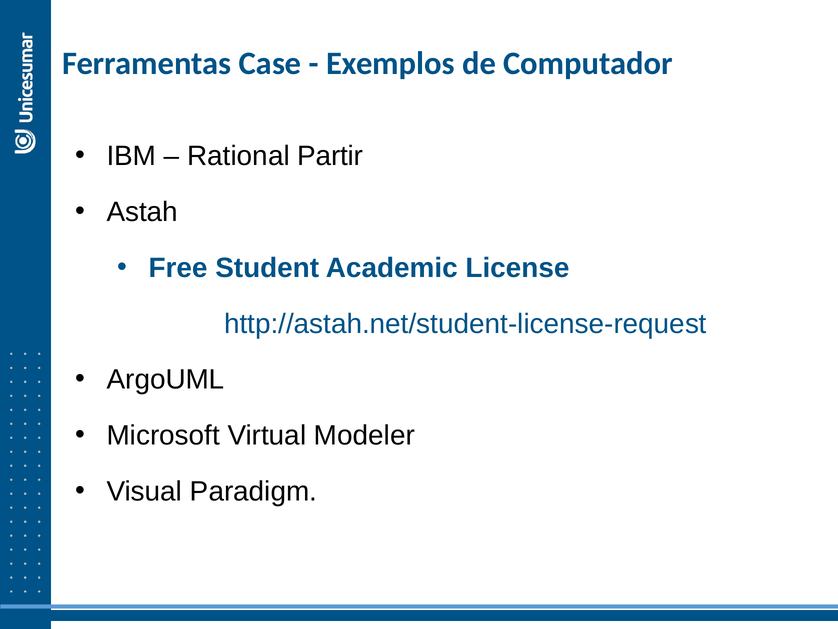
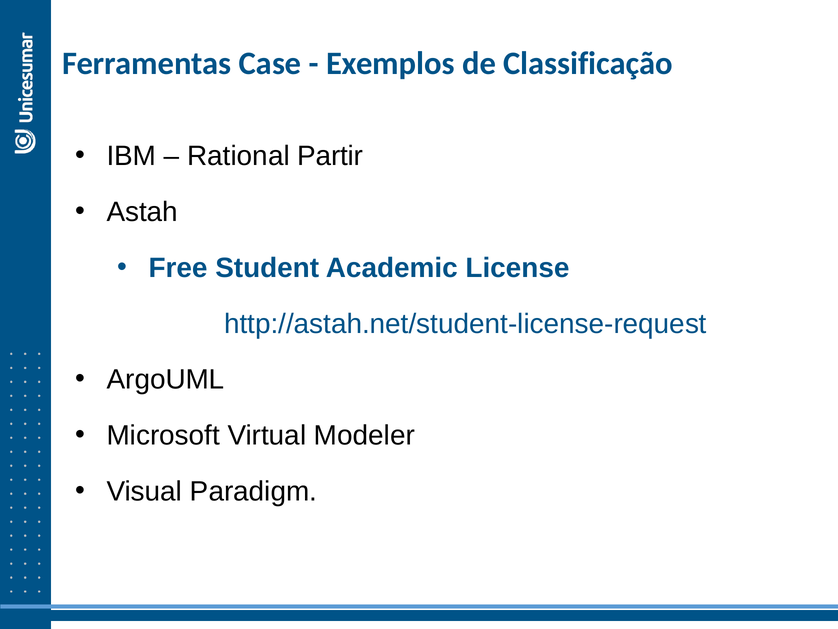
Computador: Computador -> Classificação
